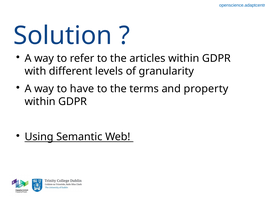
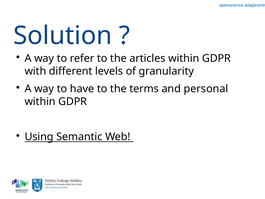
property: property -> personal
